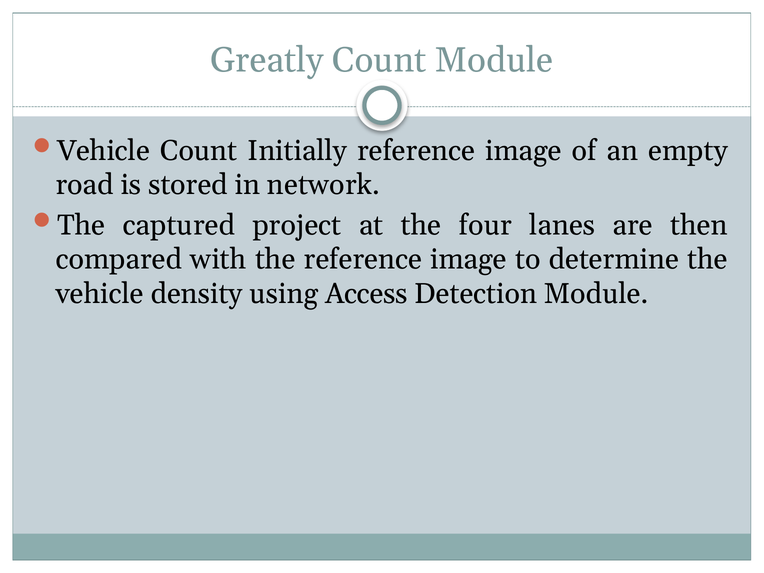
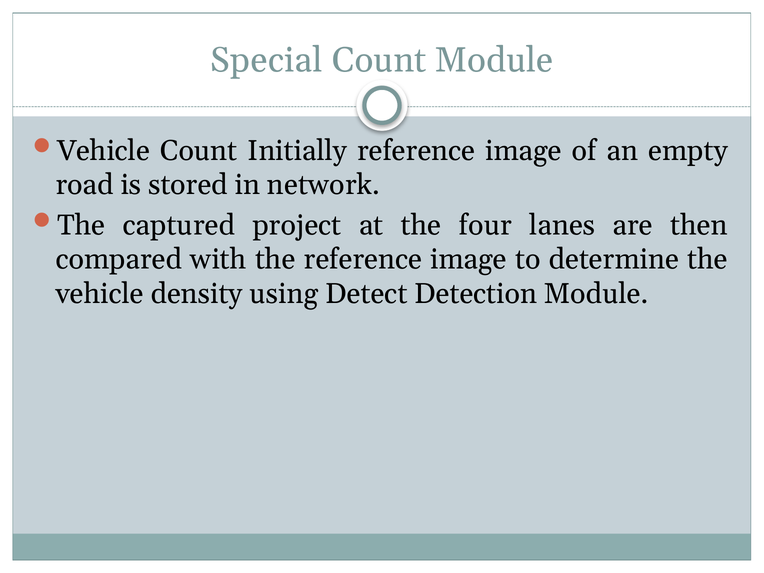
Greatly: Greatly -> Special
Access: Access -> Detect
